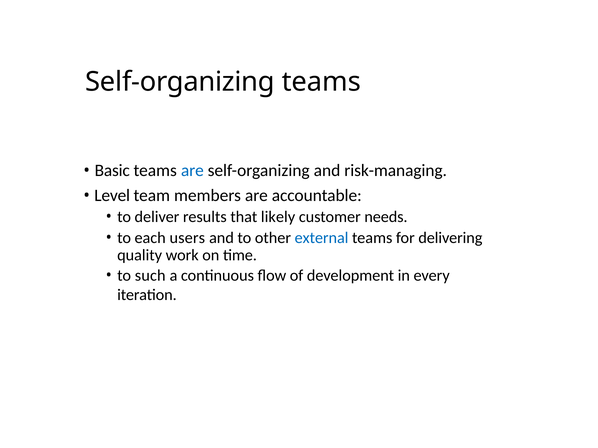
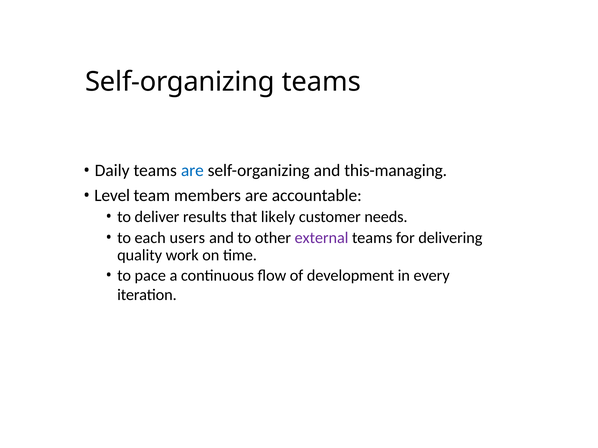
Basic: Basic -> Daily
risk-managing: risk-managing -> this-managing
external colour: blue -> purple
such: such -> pace
